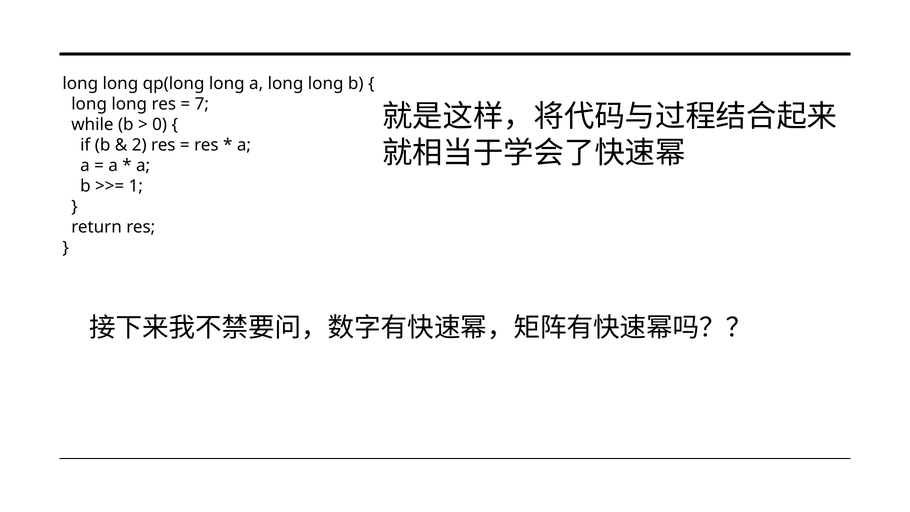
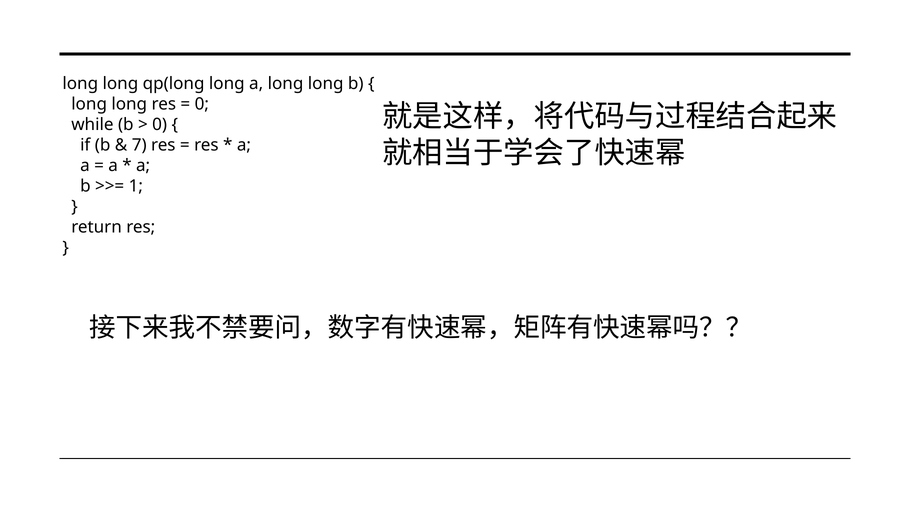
7 at (202, 104): 7 -> 0
2: 2 -> 7
